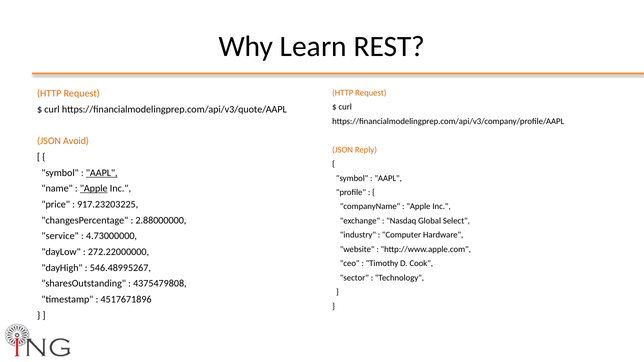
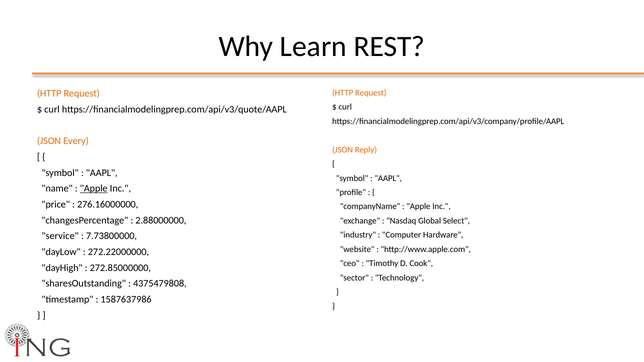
Avoid: Avoid -> Every
AAPL at (102, 173) underline: present -> none
917.23203225: 917.23203225 -> 276.16000000
4.73000000: 4.73000000 -> 7.73800000
546.48995267: 546.48995267 -> 272.85000000
4517671896: 4517671896 -> 1587637986
